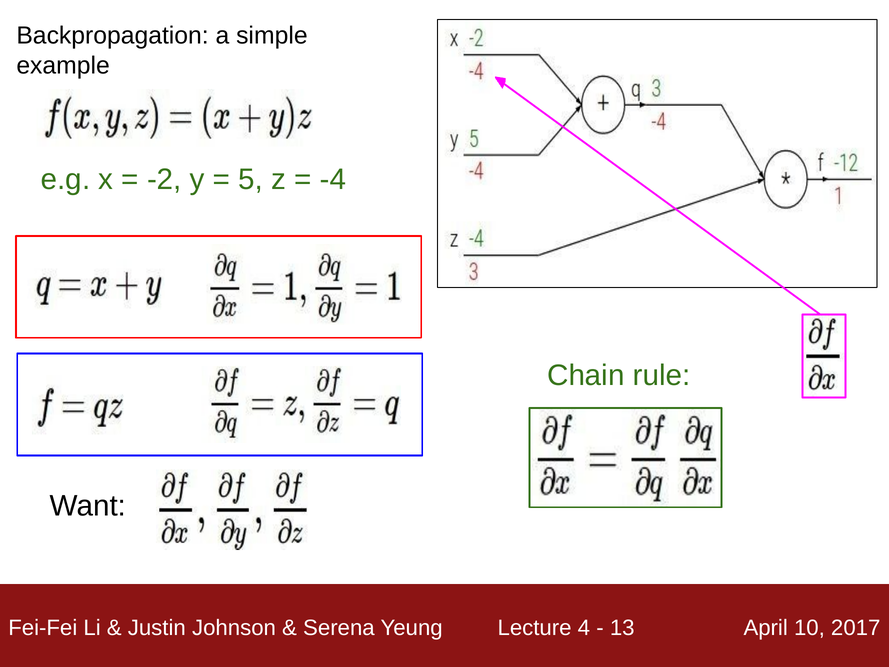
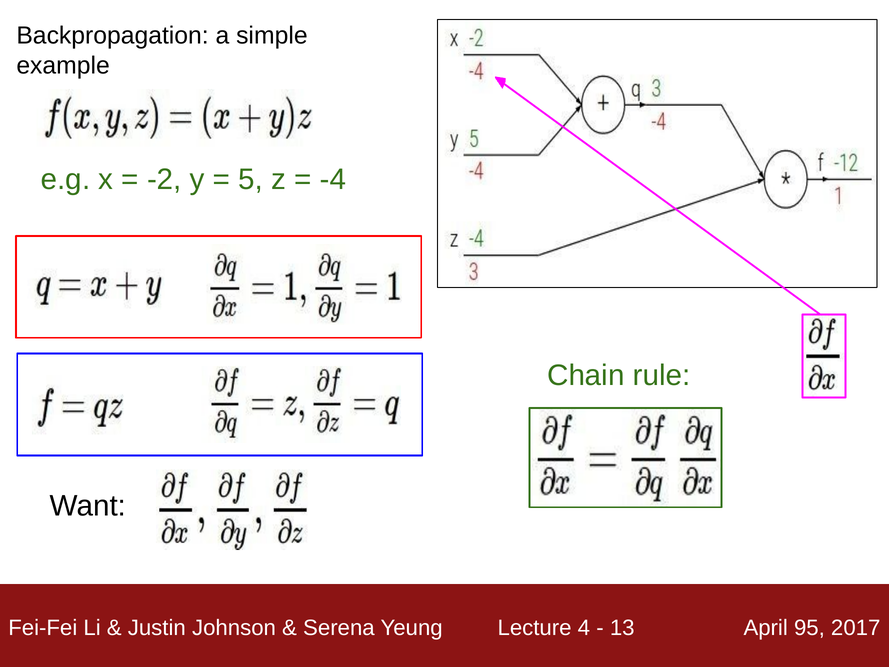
10: 10 -> 95
